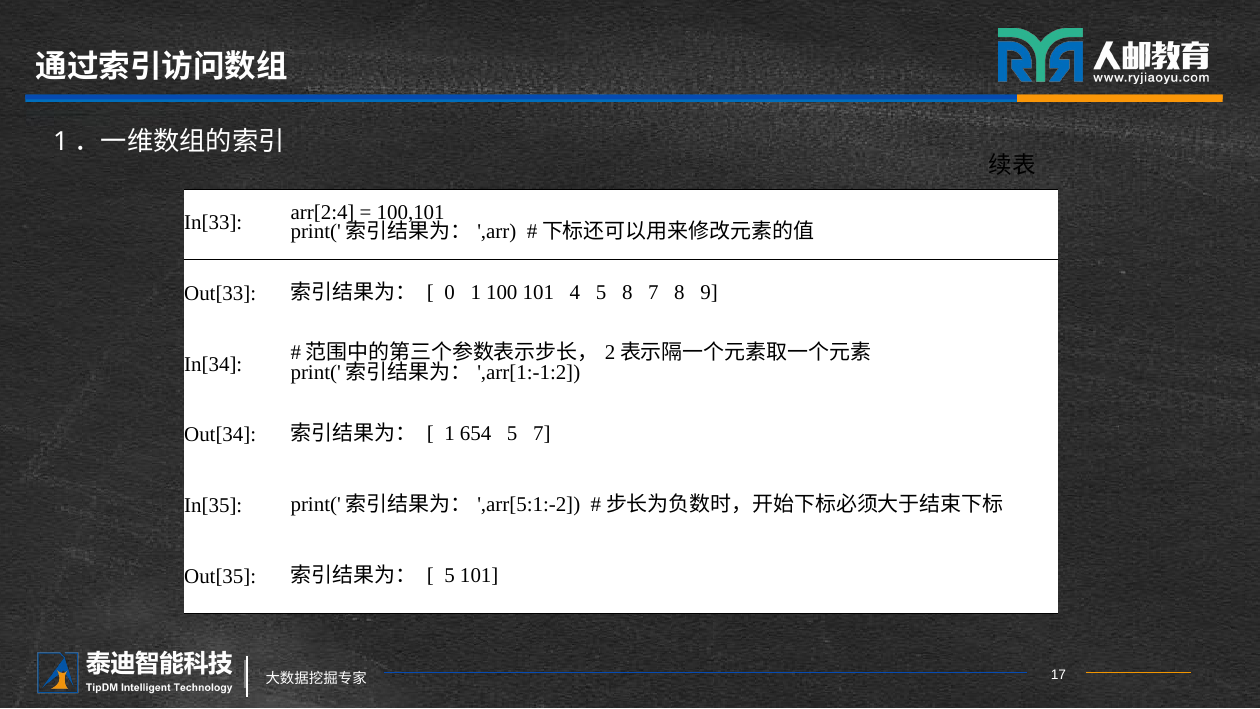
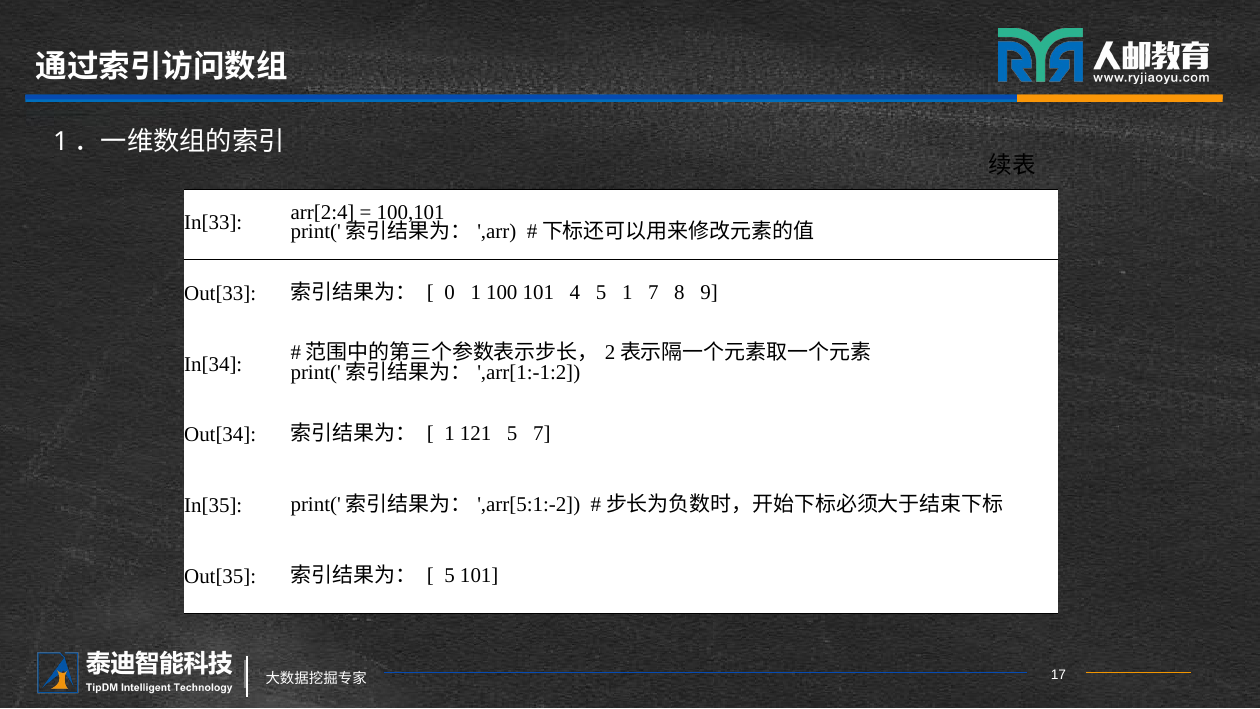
5 8: 8 -> 1
654: 654 -> 121
